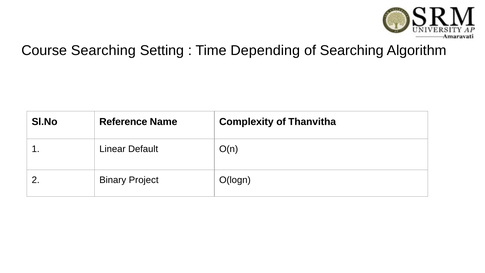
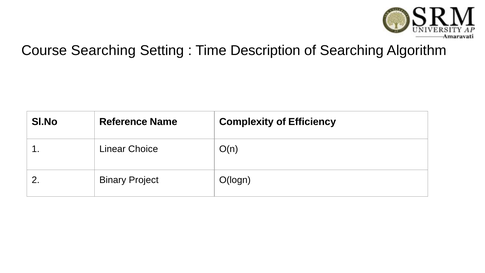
Depending: Depending -> Description
Thanvitha: Thanvitha -> Efficiency
Default: Default -> Choice
